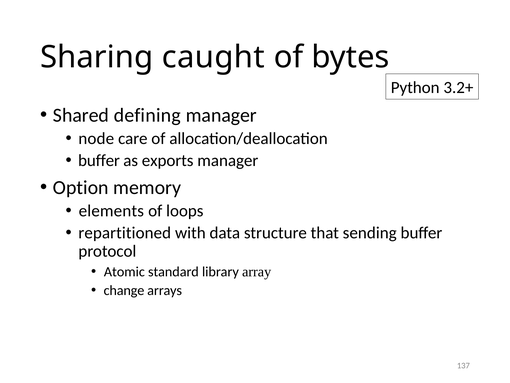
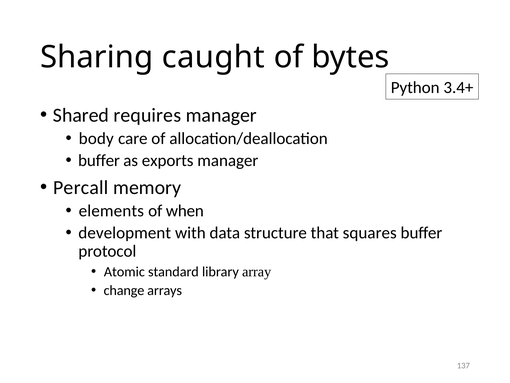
3.2+: 3.2+ -> 3.4+
defining: defining -> requires
node: node -> body
Option: Option -> Percall
loops: loops -> when
repartitioned: repartitioned -> development
sending: sending -> squares
